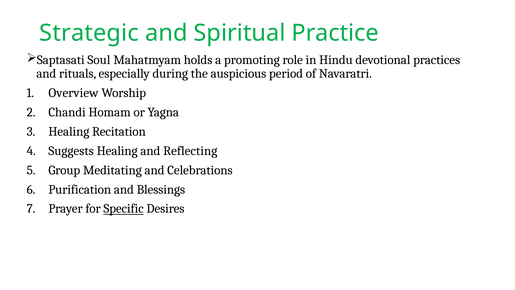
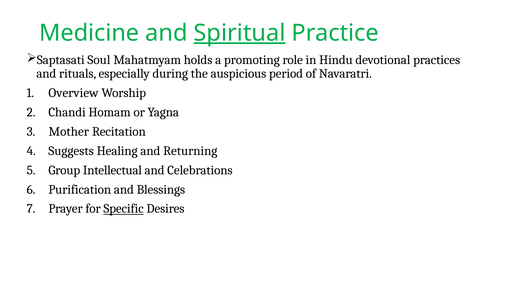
Strategic: Strategic -> Medicine
Spiritual underline: none -> present
Healing at (69, 131): Healing -> Mother
Reflecting: Reflecting -> Returning
Meditating: Meditating -> Intellectual
